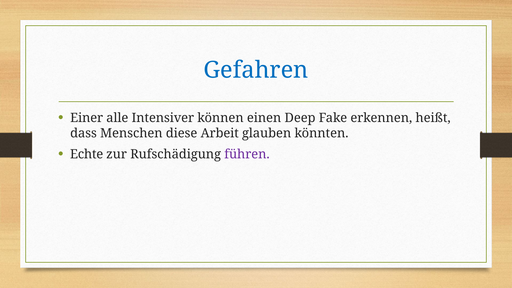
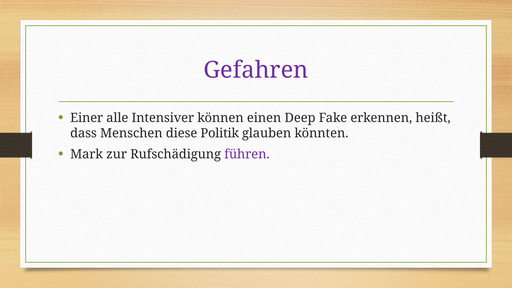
Gefahren colour: blue -> purple
Arbeit: Arbeit -> Politik
Echte: Echte -> Mark
